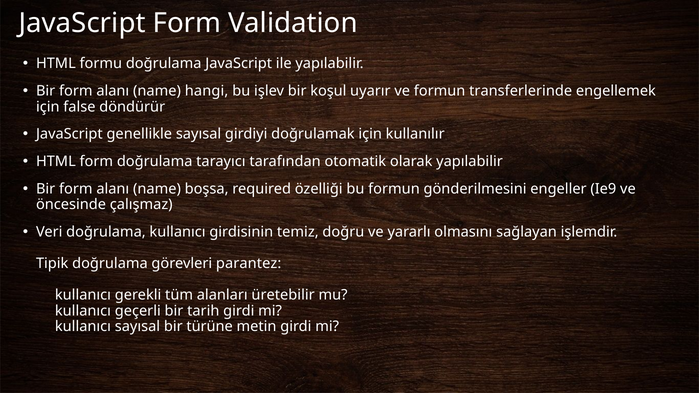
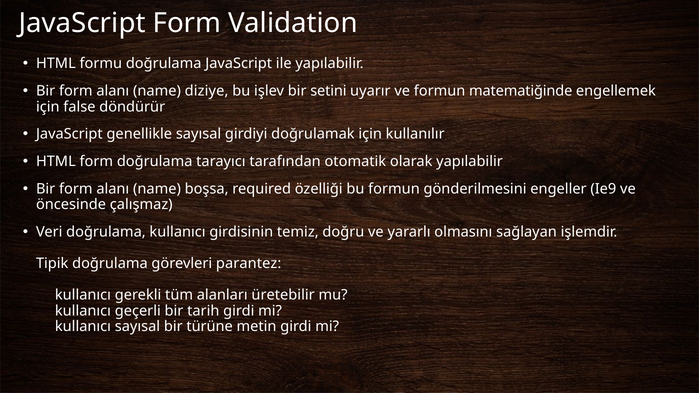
hangi: hangi -> diziye
koşul: koşul -> setini
transferlerinde: transferlerinde -> matematiğinde
